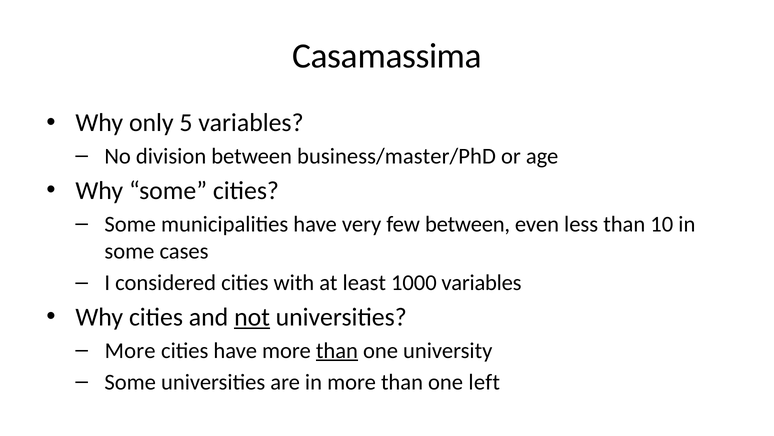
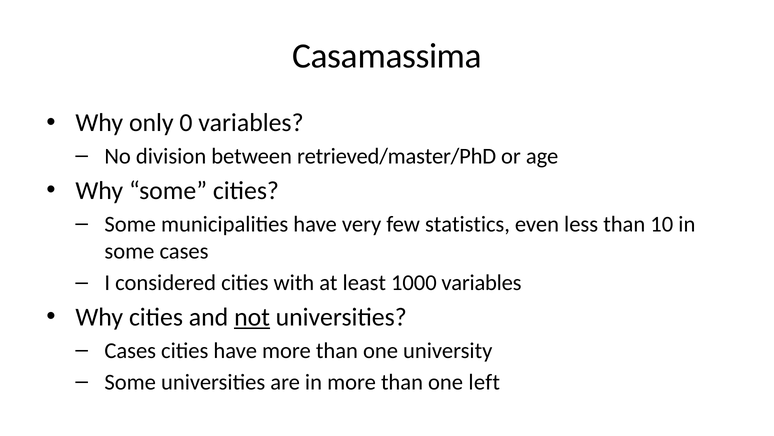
5: 5 -> 0
business/master/PhD: business/master/PhD -> retrieved/master/PhD
few between: between -> statistics
More at (130, 350): More -> Cases
than at (337, 350) underline: present -> none
